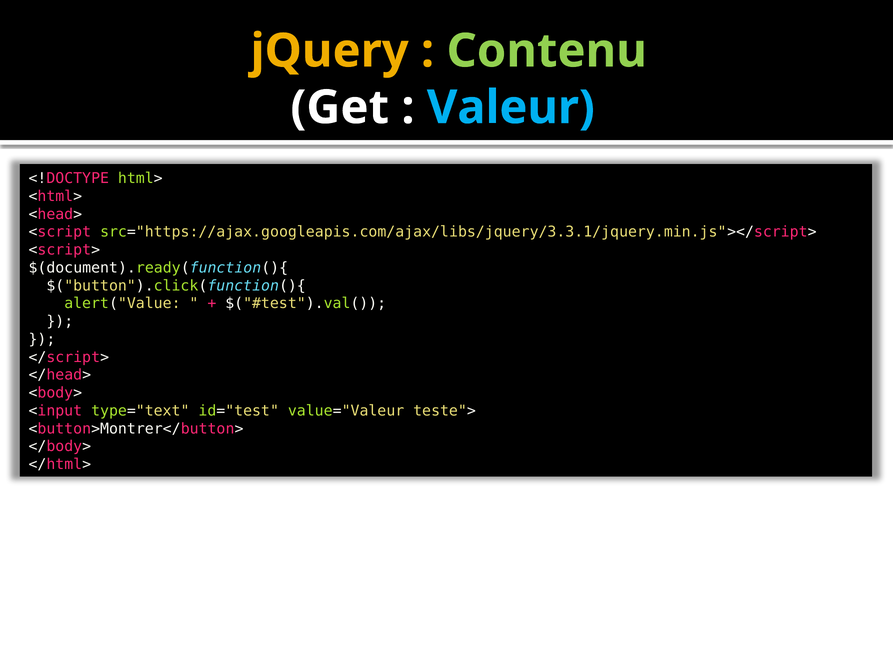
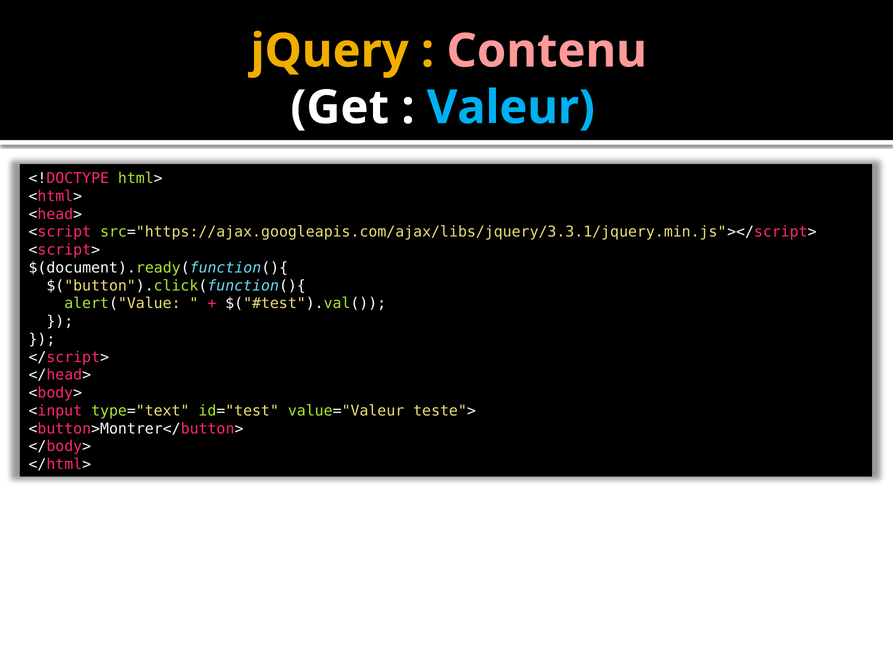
Contenu colour: light green -> pink
